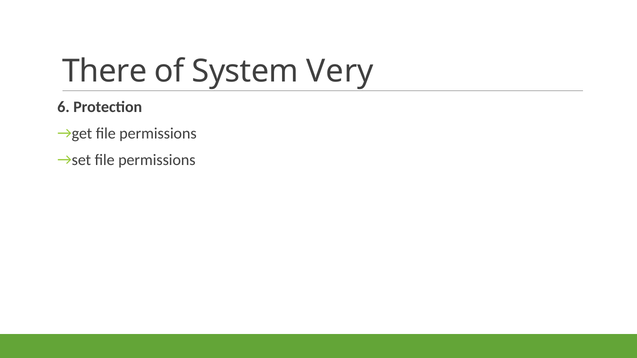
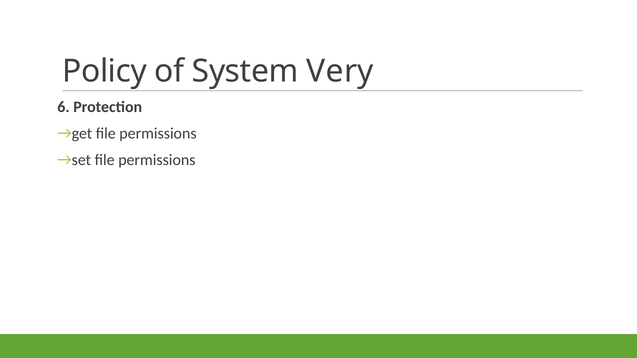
There: There -> Policy
